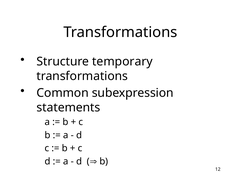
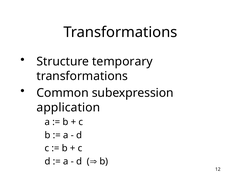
statements: statements -> application
